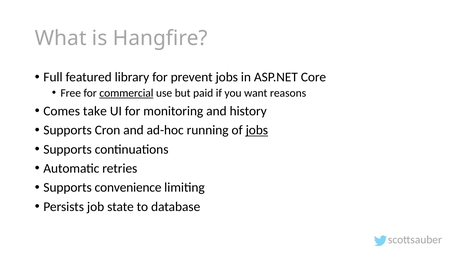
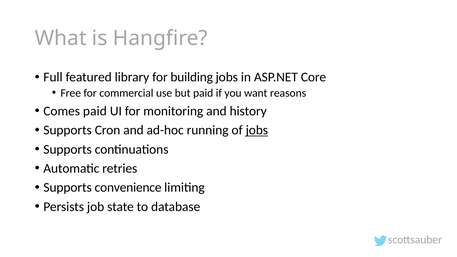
prevent: prevent -> building
commercial underline: present -> none
Comes take: take -> paid
